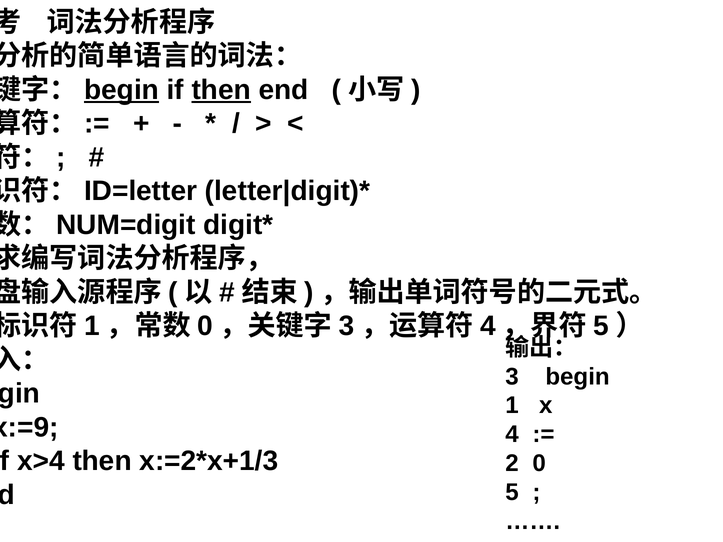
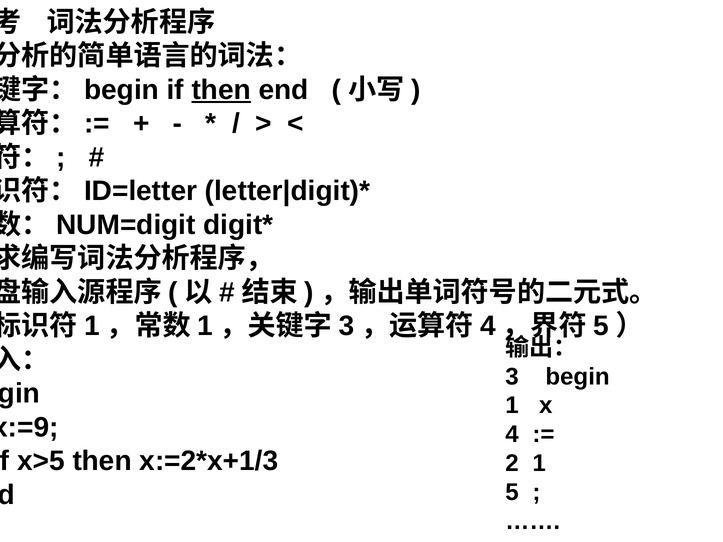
begin at (122, 90) underline: present -> none
0 at (205, 326): 0 -> 1
x>4: x>4 -> x>5
2 0: 0 -> 1
